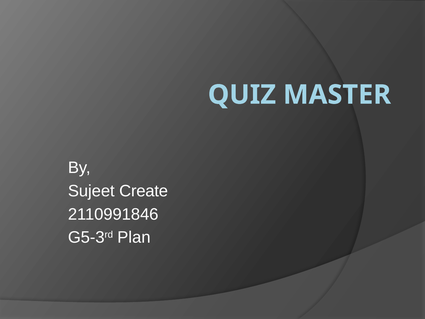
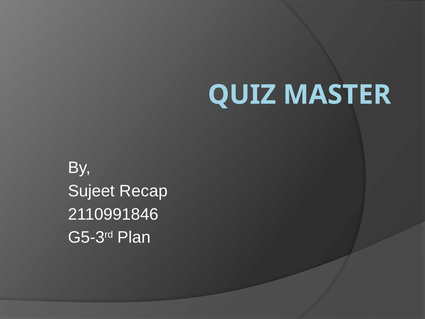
Create: Create -> Recap
